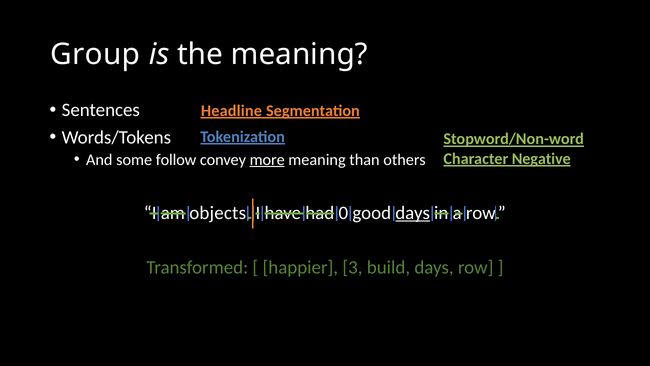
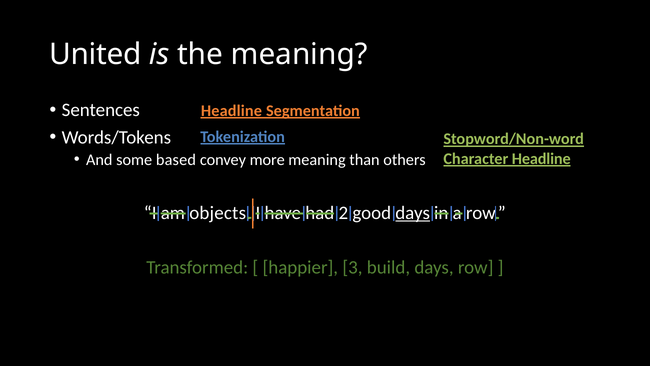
Group: Group -> United
follow: follow -> based
more underline: present -> none
Character Negative: Negative -> Headline
0: 0 -> 2
